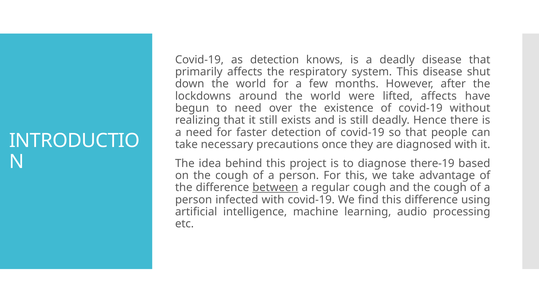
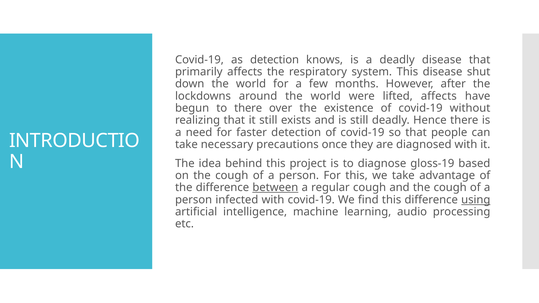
to need: need -> there
there-19: there-19 -> gloss-19
using underline: none -> present
